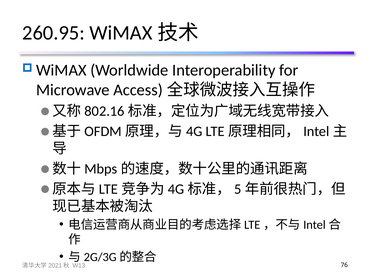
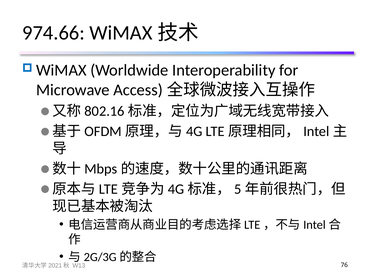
260.95: 260.95 -> 974.66
